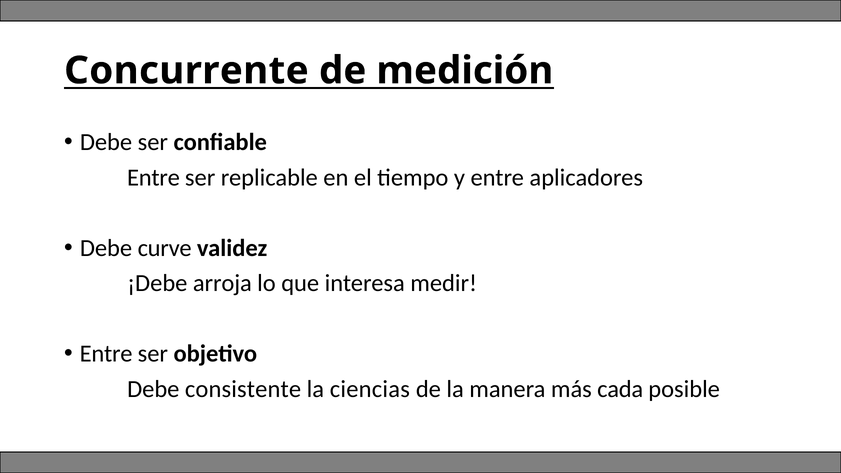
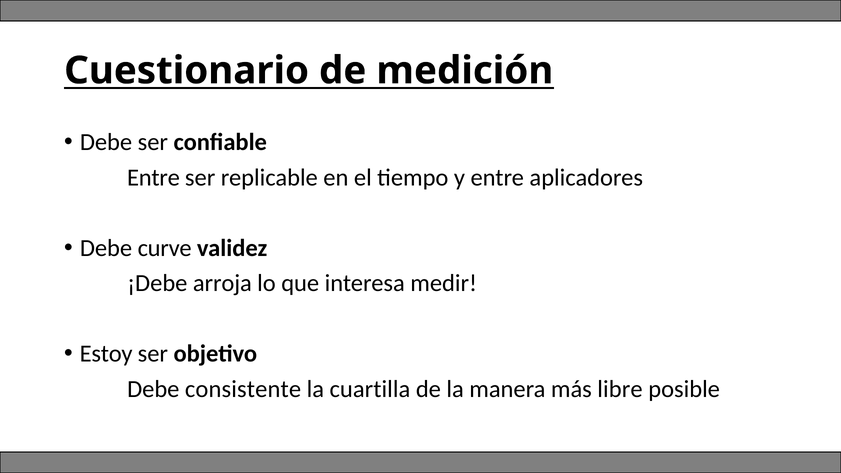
Concurrente: Concurrente -> Cuestionario
Entre at (106, 354): Entre -> Estoy
ciencias: ciencias -> cuartilla
cada: cada -> libre
